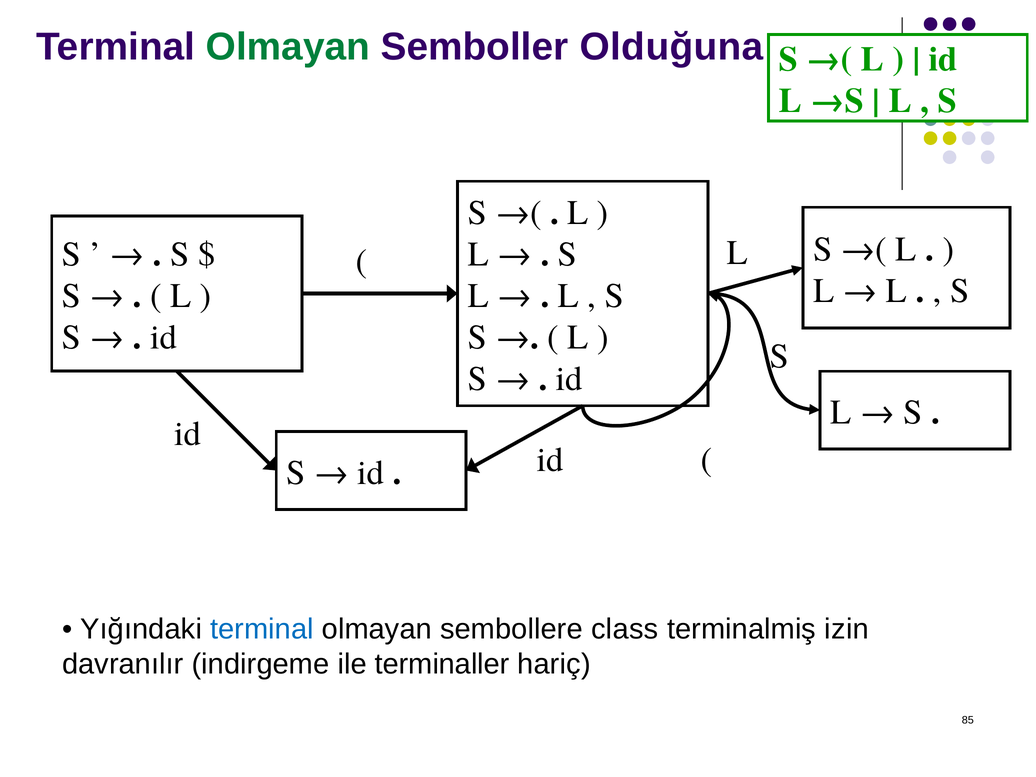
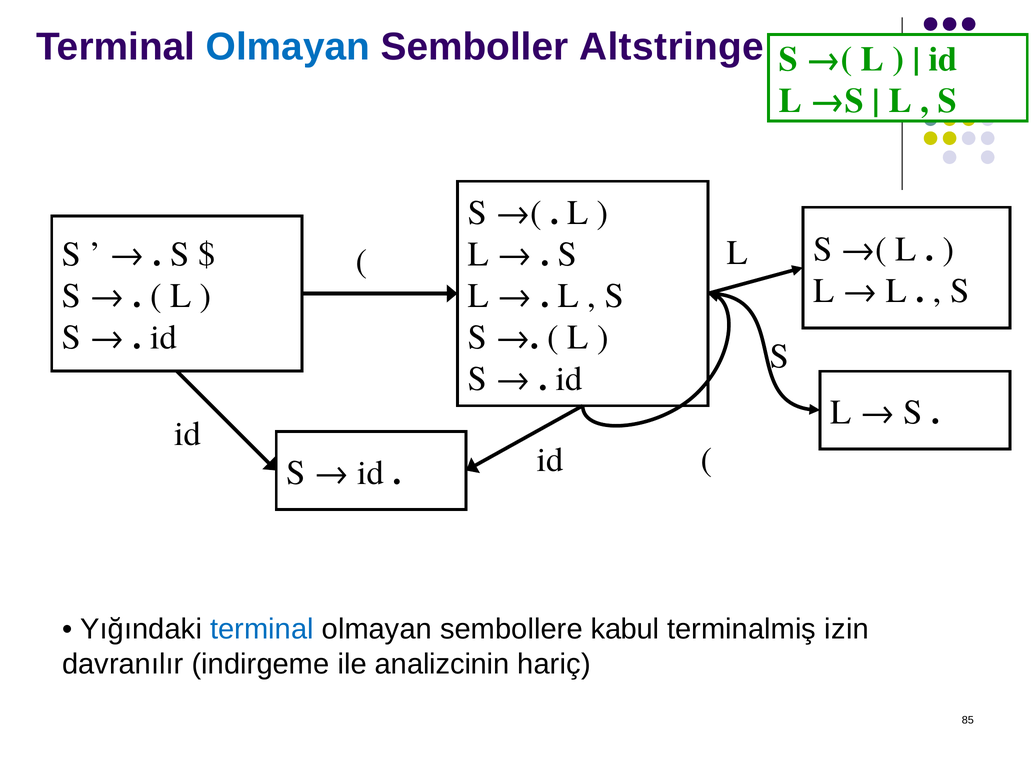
Olmayan at (288, 47) colour: green -> blue
Olduğuna: Olduğuna -> Altstringe
class: class -> kabul
terminaller: terminaller -> analizcinin
